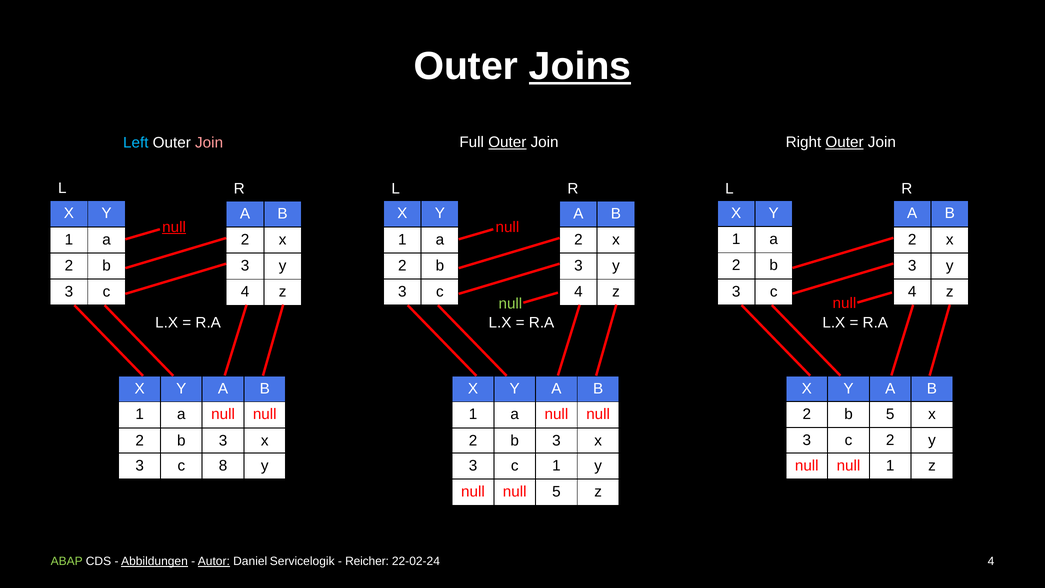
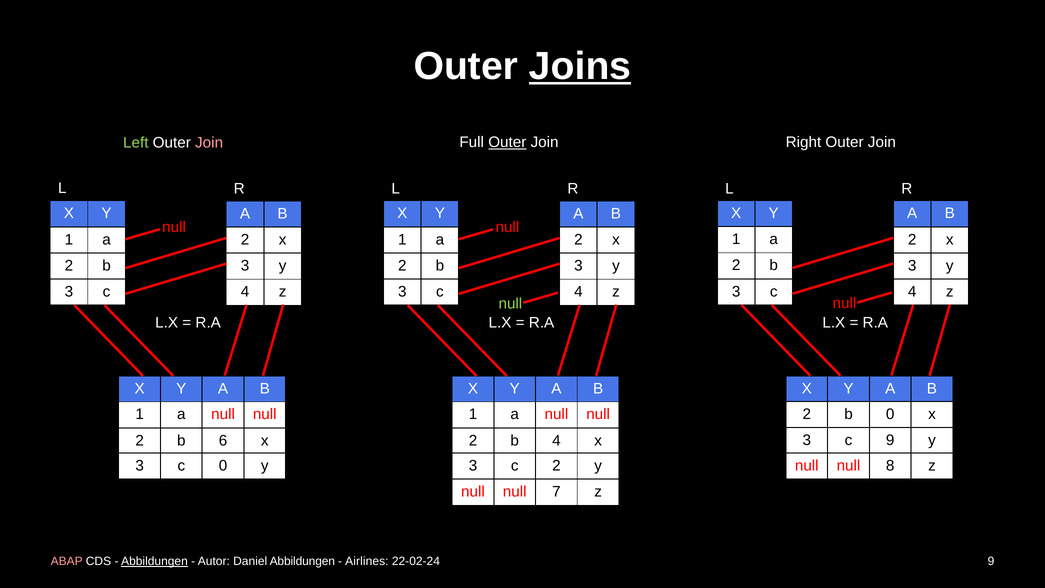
Left colour: light blue -> light green
Outer at (845, 142) underline: present -> none
null at (174, 227) underline: present -> none
b 5: 5 -> 0
c 2: 2 -> 9
3 at (223, 440): 3 -> 6
3 at (556, 440): 3 -> 4
null null 1: 1 -> 8
c 8: 8 -> 0
c 1: 1 -> 2
null 5: 5 -> 7
ABAP colour: light green -> pink
Autor underline: present -> none
Daniel Servicelogik: Servicelogik -> Abbildungen
Reicher: Reicher -> Airlines
22-02-24 4: 4 -> 9
